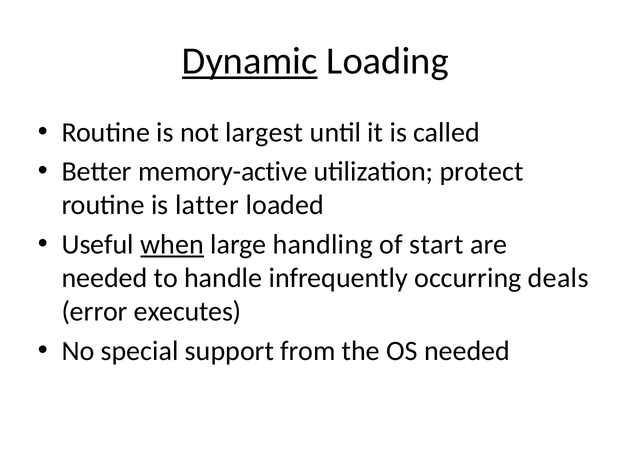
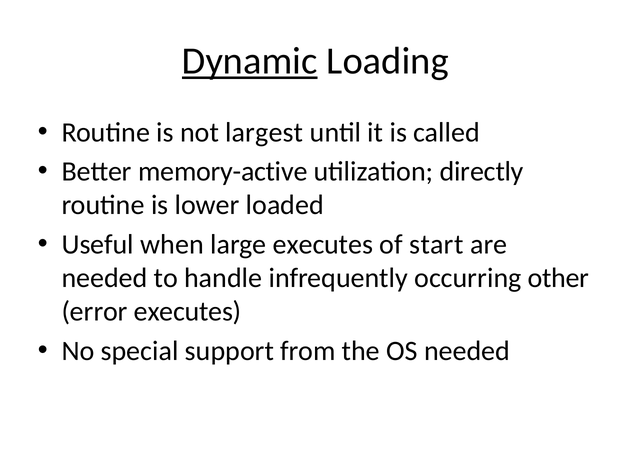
protect: protect -> directly
latter: latter -> lower
when underline: present -> none
large handling: handling -> executes
deals: deals -> other
